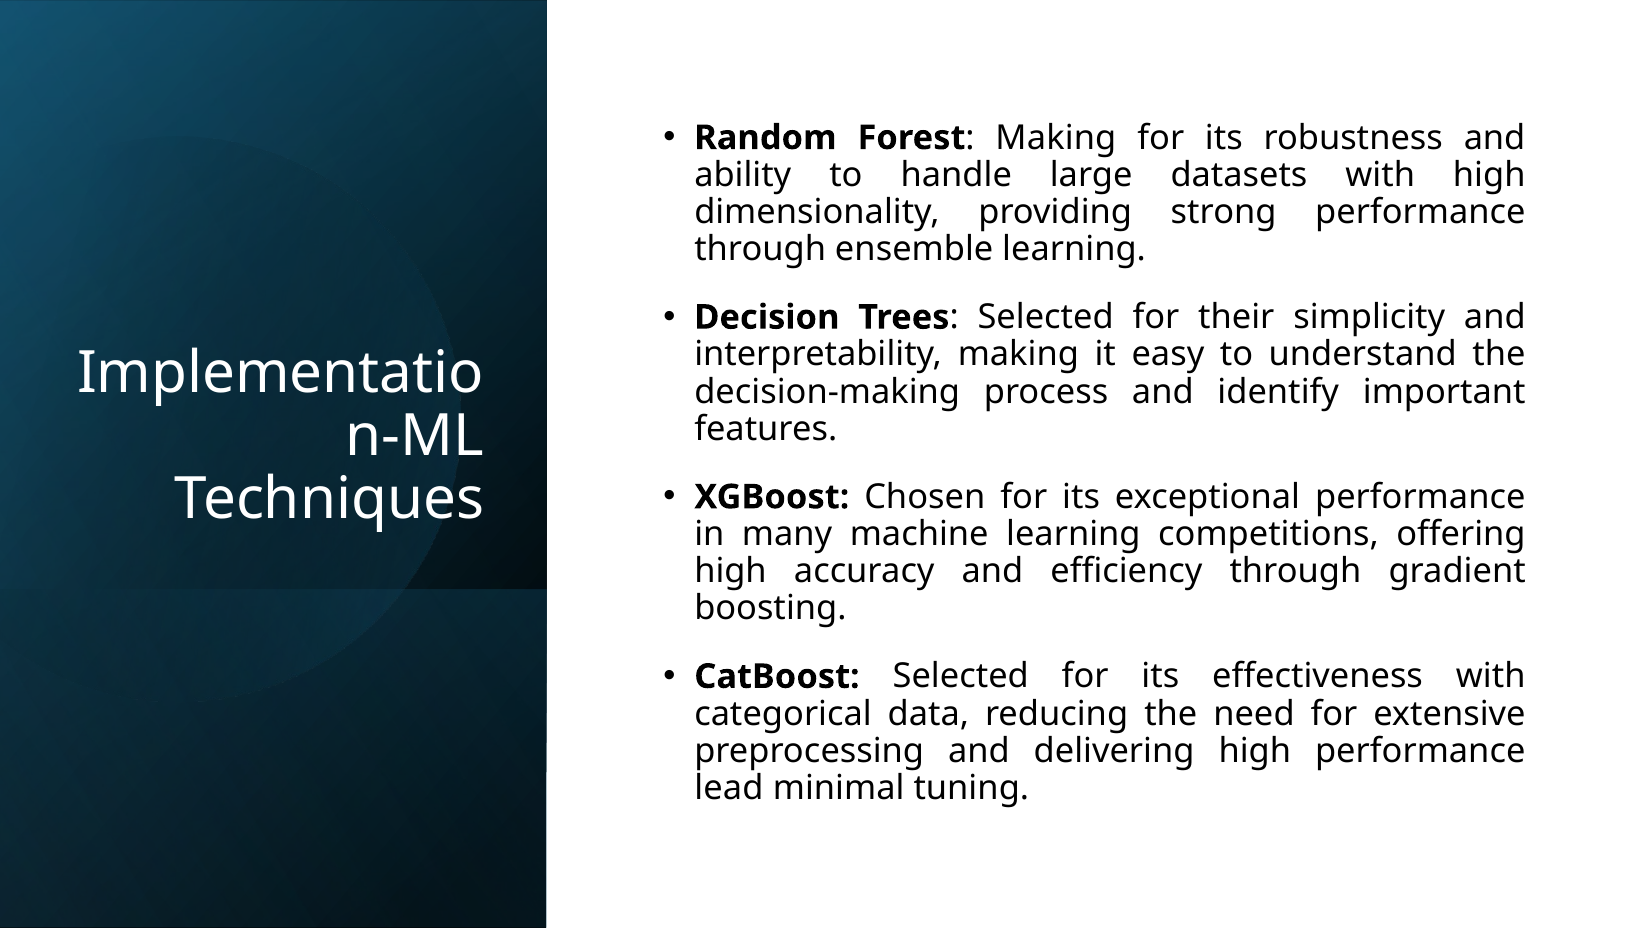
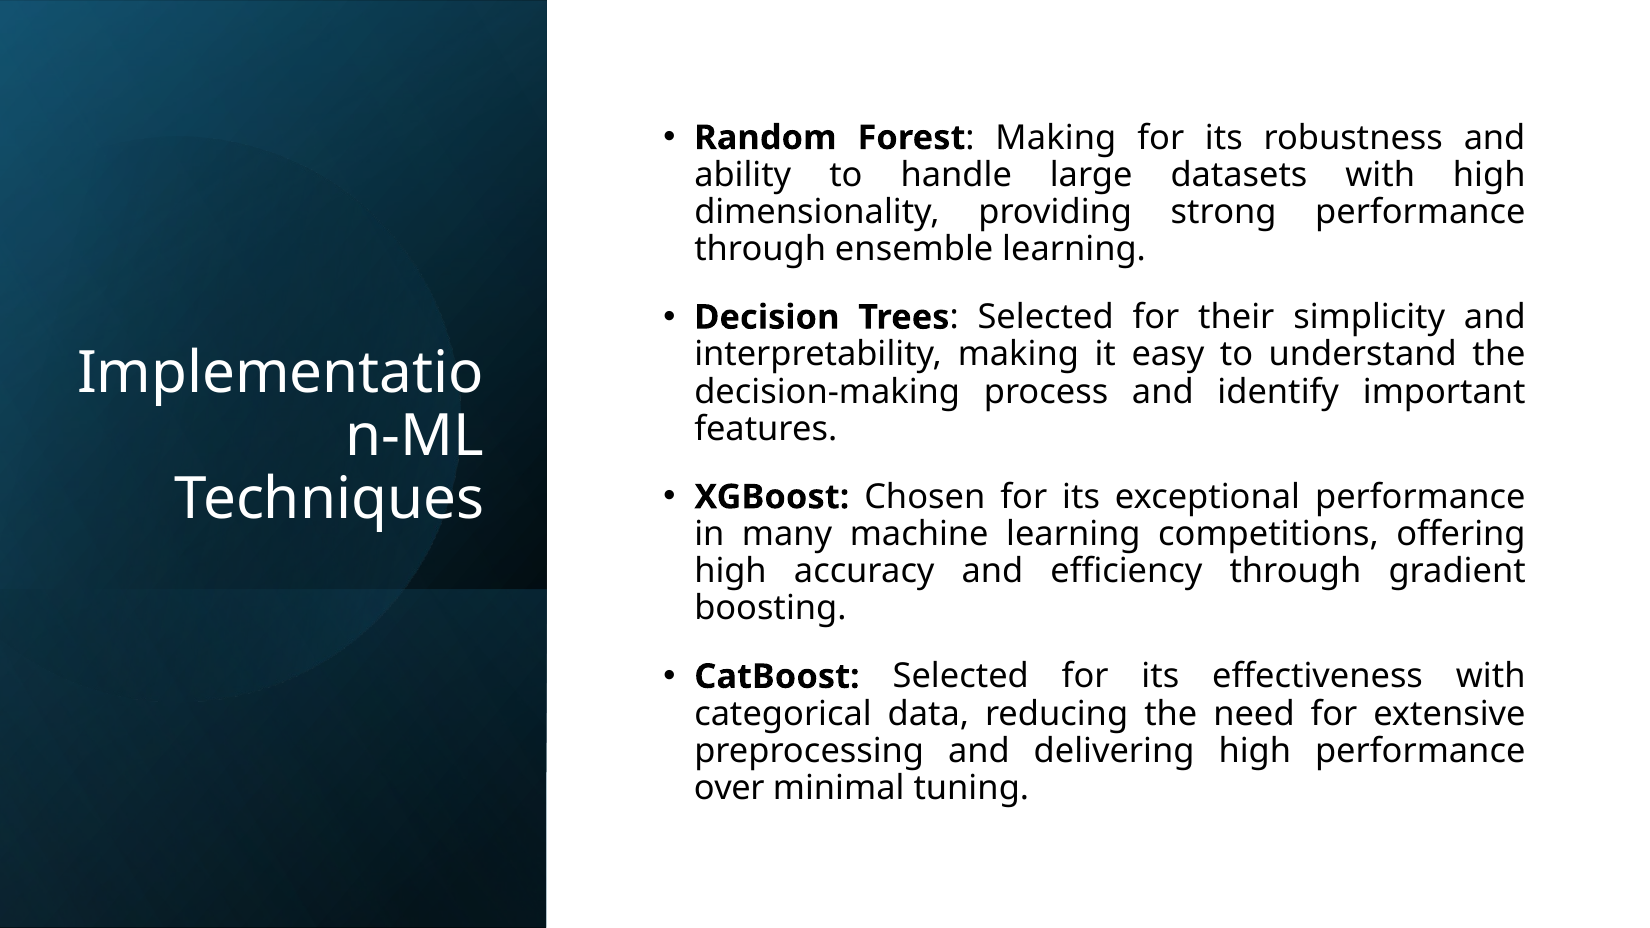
lead: lead -> over
